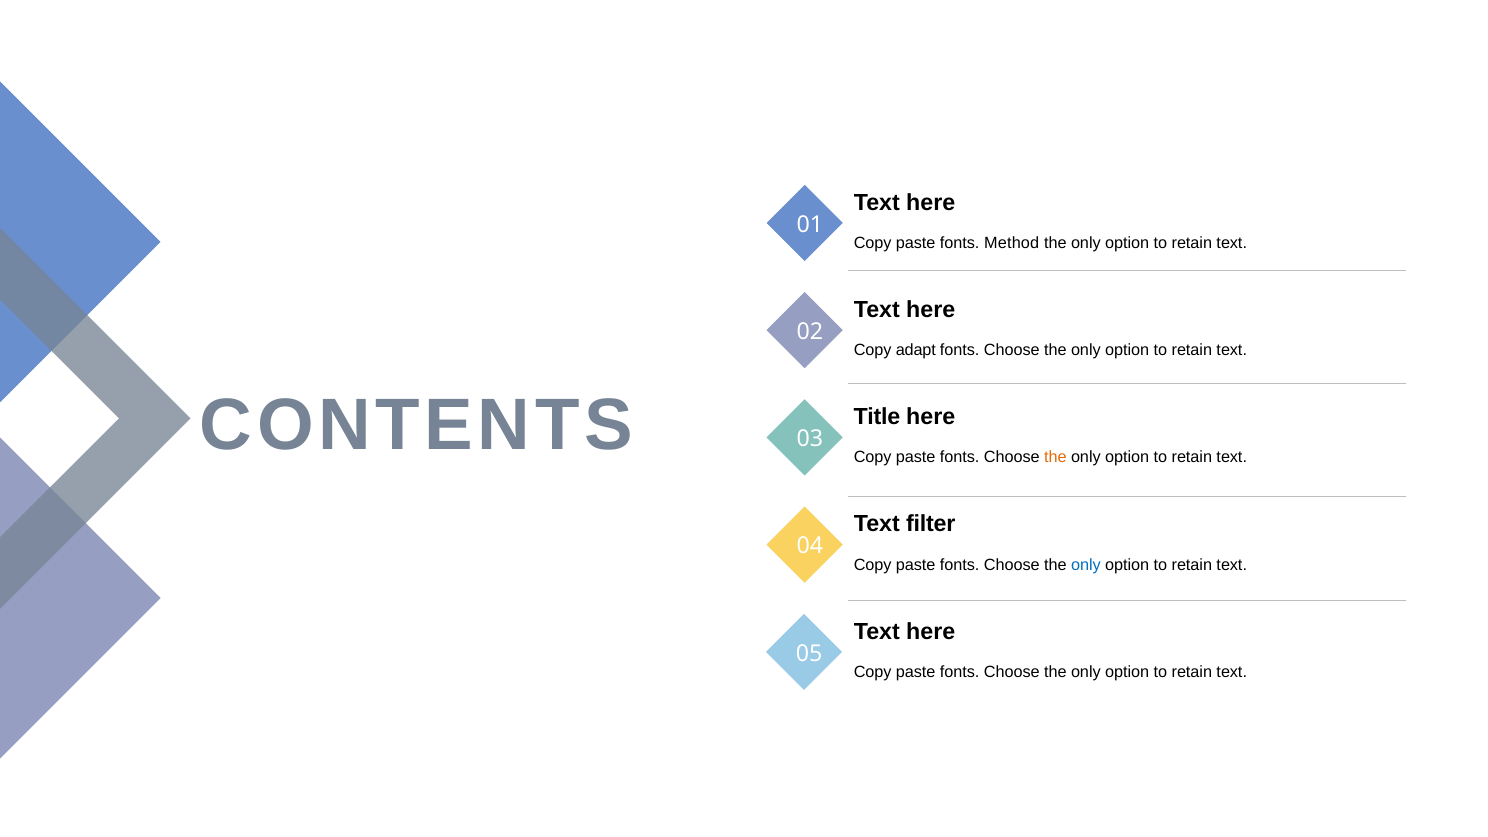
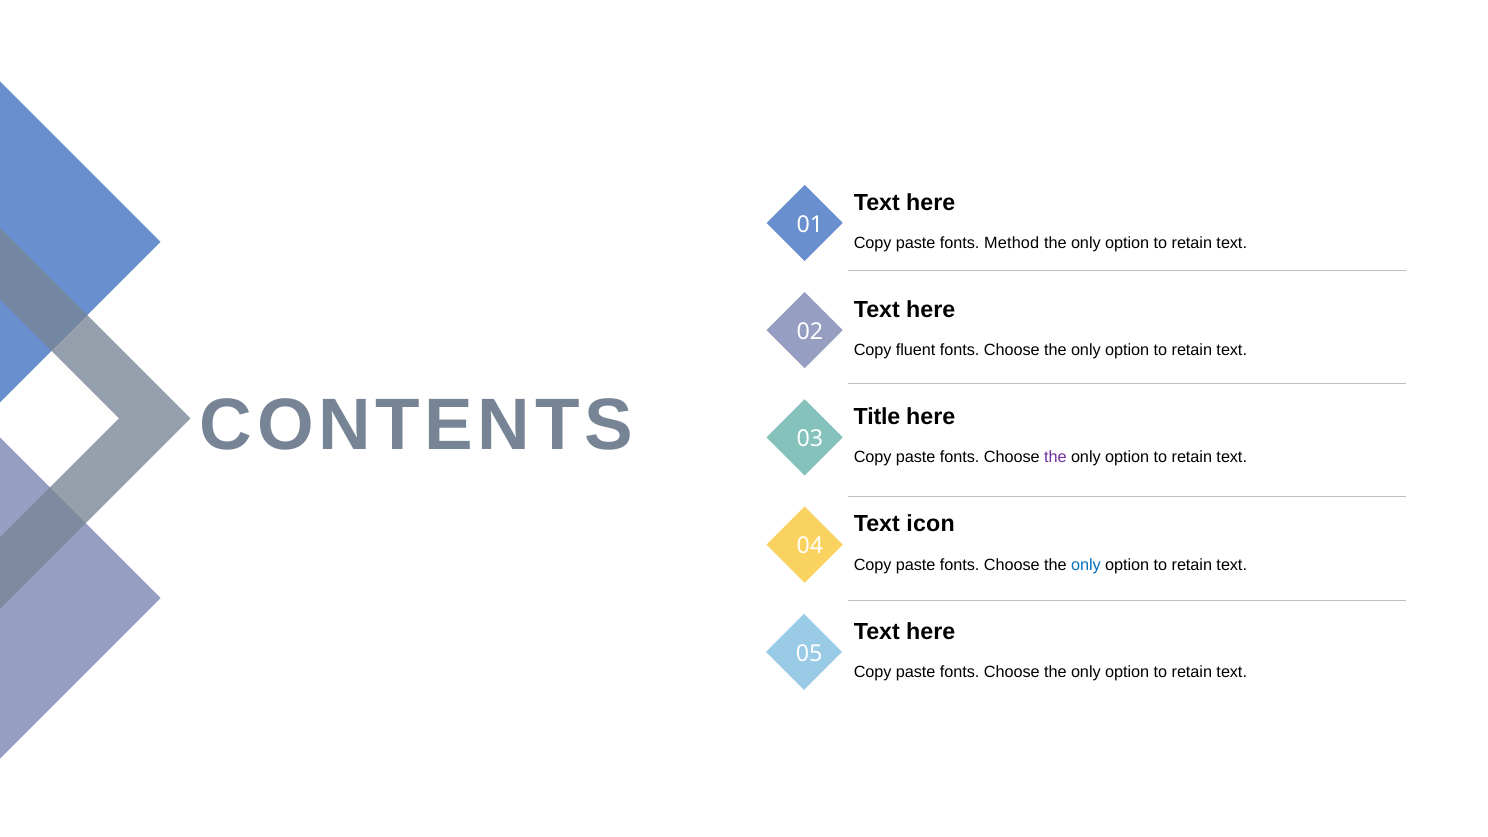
adapt: adapt -> fluent
the at (1055, 458) colour: orange -> purple
filter: filter -> icon
